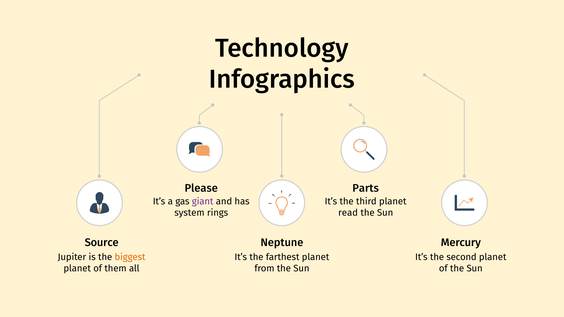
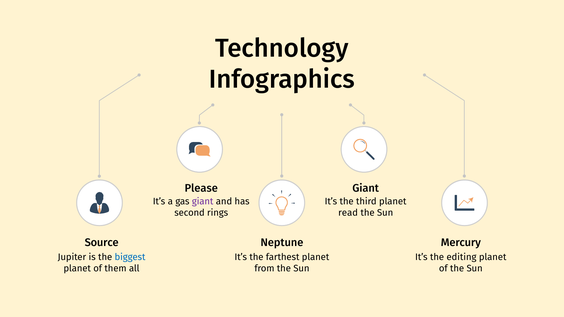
Parts at (366, 188): Parts -> Giant
system: system -> second
biggest colour: orange -> blue
second: second -> editing
